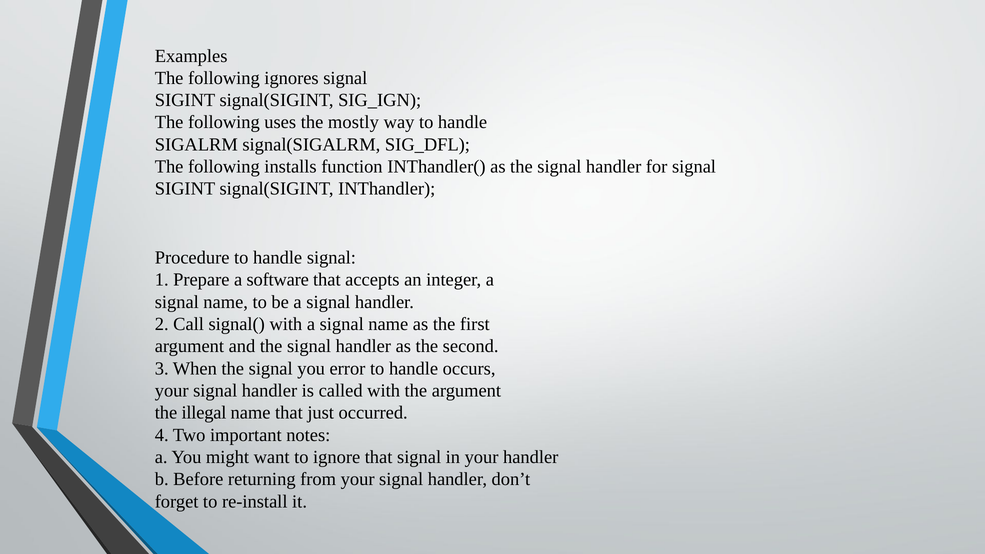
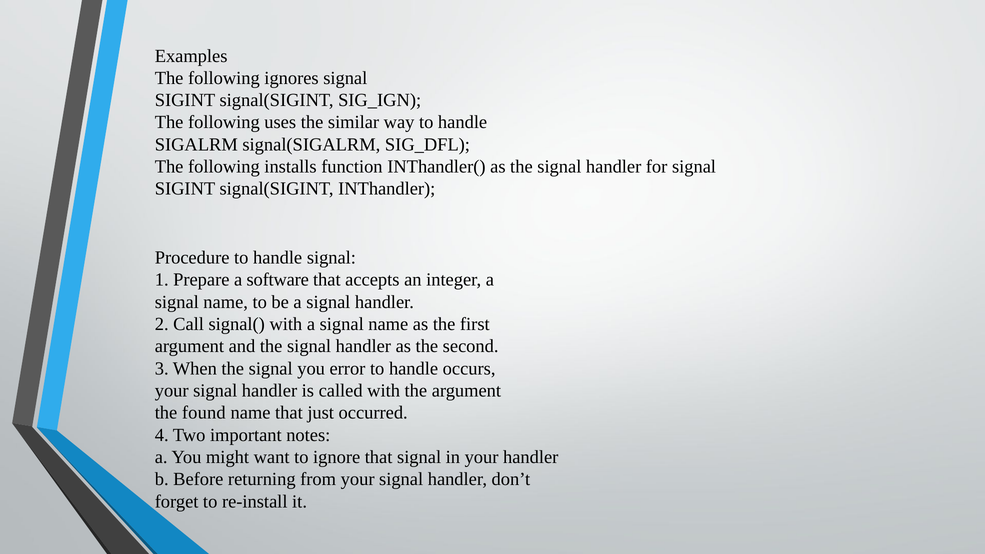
mostly: mostly -> similar
illegal: illegal -> found
